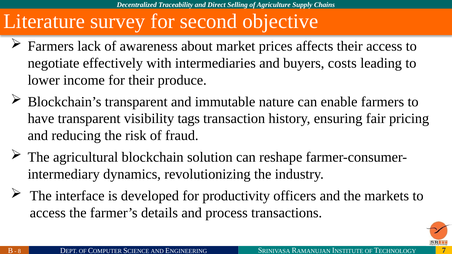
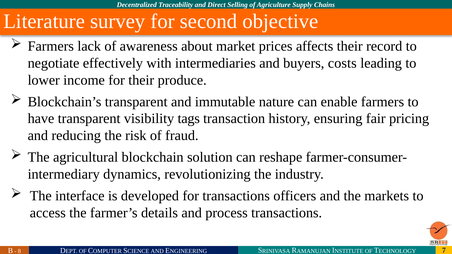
their access: access -> record
for productivity: productivity -> transactions
